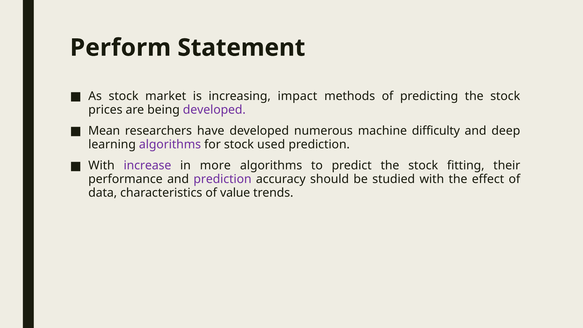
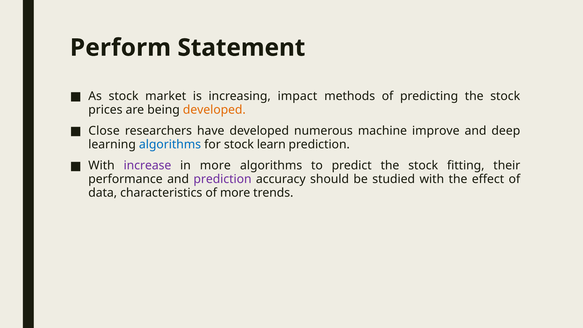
developed at (214, 110) colour: purple -> orange
Mean: Mean -> Close
difficulty: difficulty -> improve
algorithms at (170, 144) colour: purple -> blue
used: used -> learn
of value: value -> more
